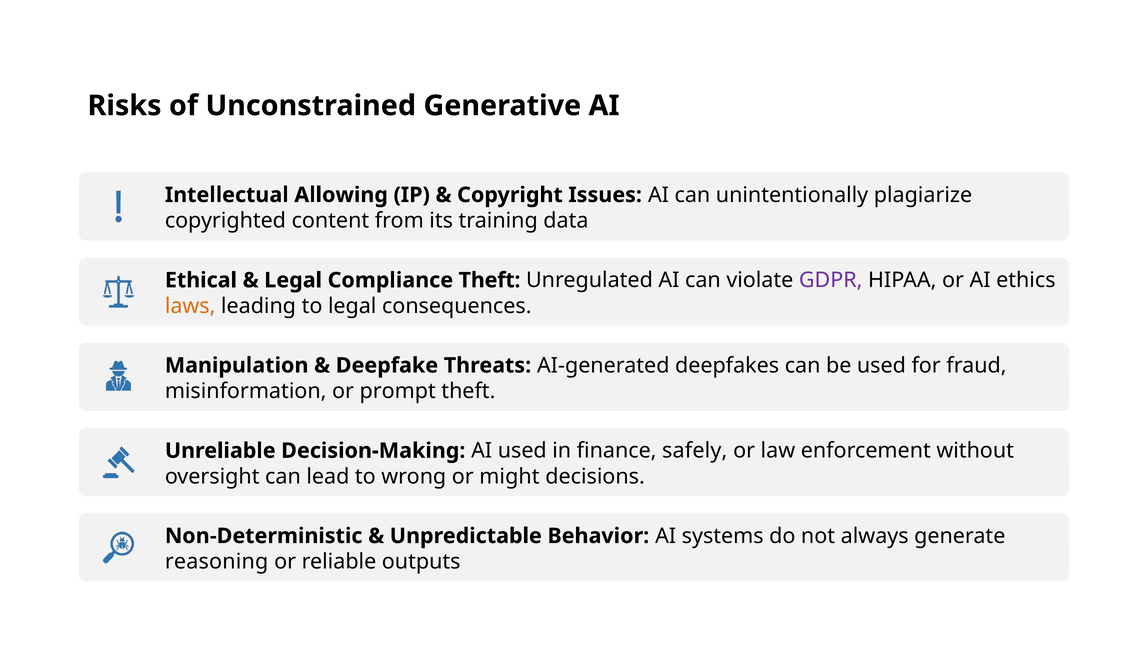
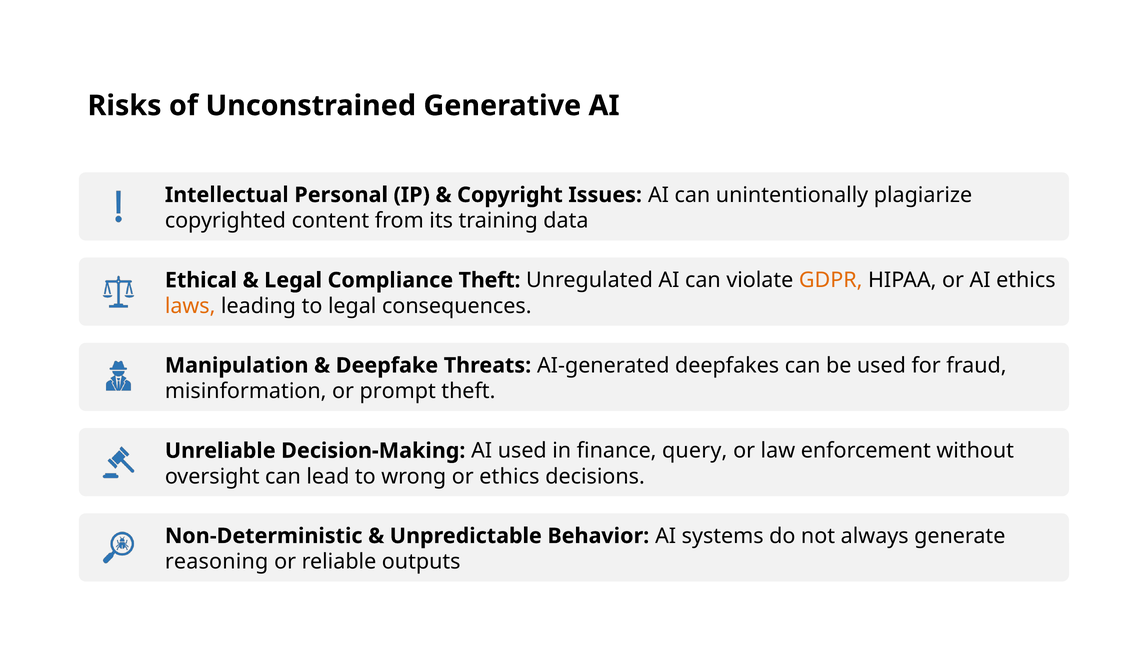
Allowing: Allowing -> Personal
GDPR colour: purple -> orange
safely: safely -> query
or might: might -> ethics
